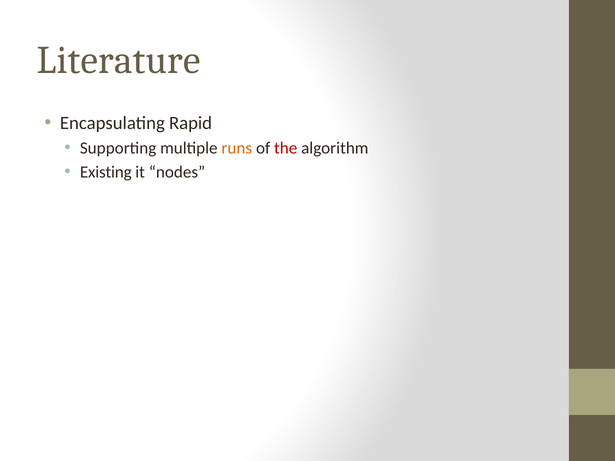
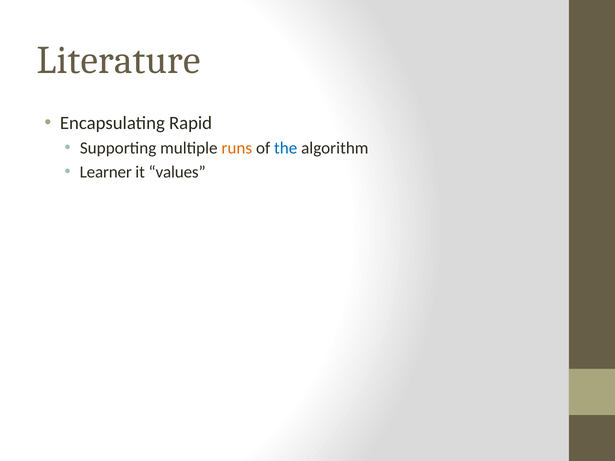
the colour: red -> blue
Existing: Existing -> Learner
nodes: nodes -> values
